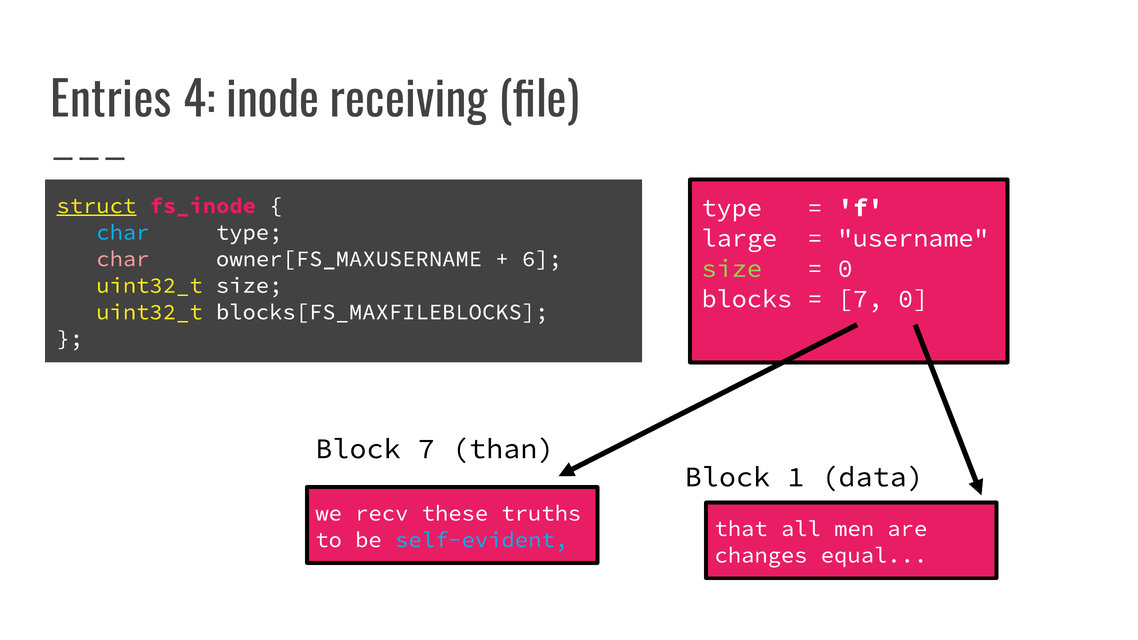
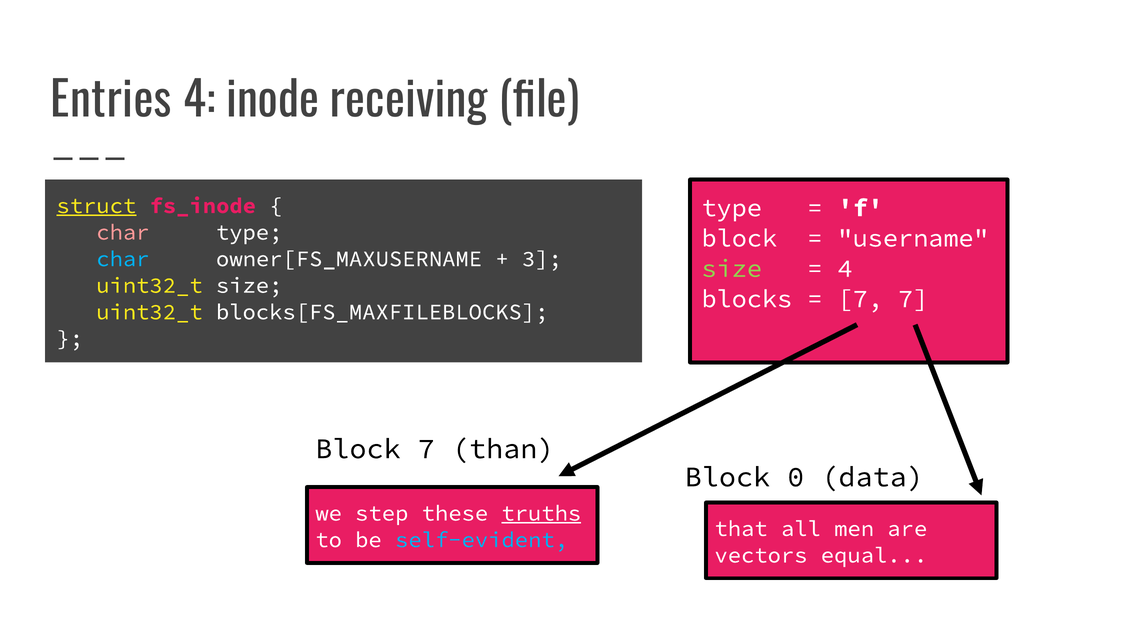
char at (123, 232) colour: light blue -> pink
large at (739, 238): large -> block
char at (123, 259) colour: pink -> light blue
6: 6 -> 3
0 at (845, 269): 0 -> 4
7 0: 0 -> 7
1: 1 -> 0
recv: recv -> step
truths underline: none -> present
changes: changes -> vectors
